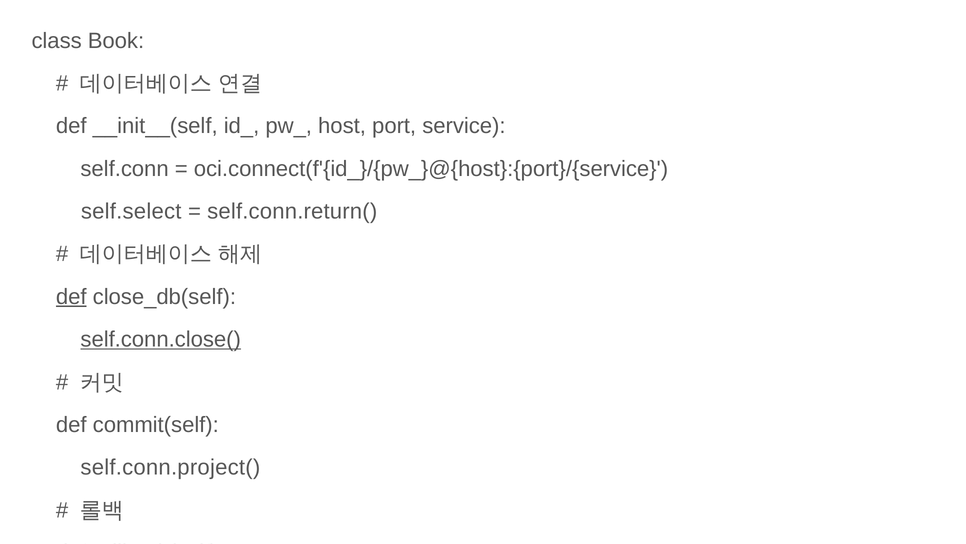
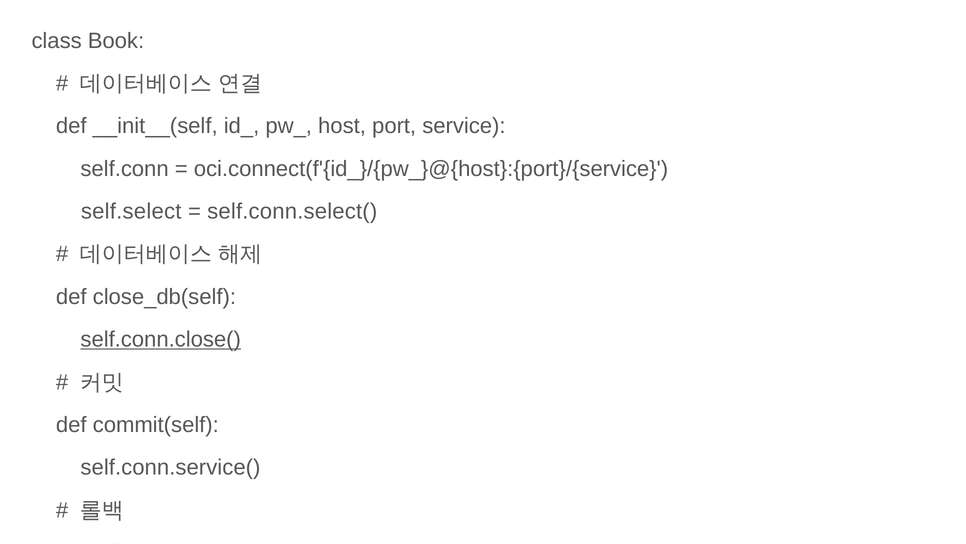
self.conn.return(: self.conn.return( -> self.conn.select(
def at (71, 297) underline: present -> none
self.conn.project(: self.conn.project( -> self.conn.service(
